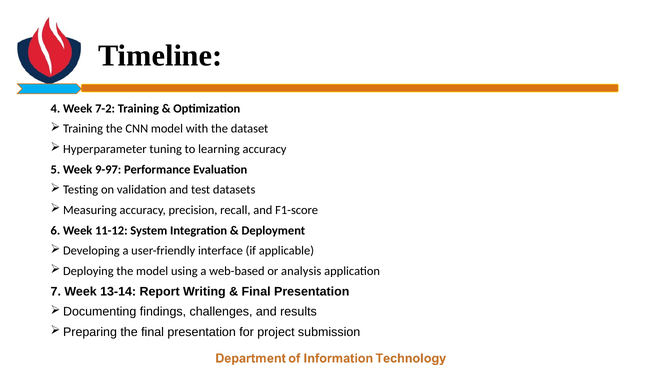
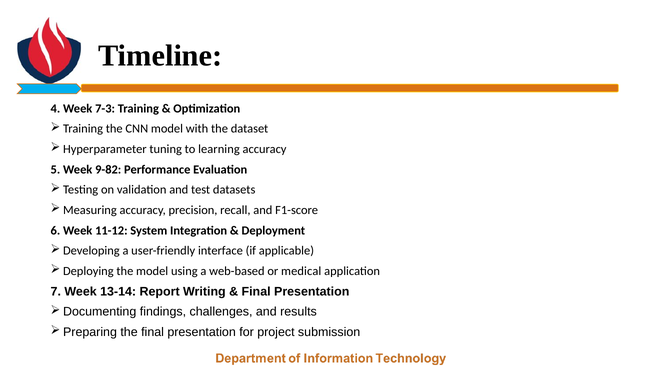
7-2: 7-2 -> 7-3
9-97: 9-97 -> 9-82
analysis: analysis -> medical
